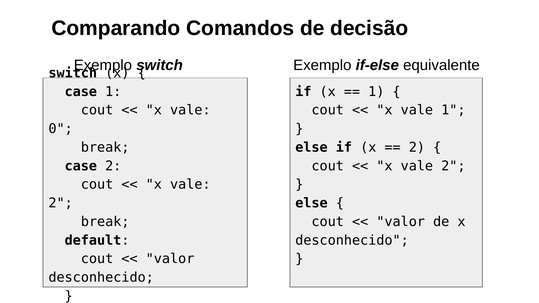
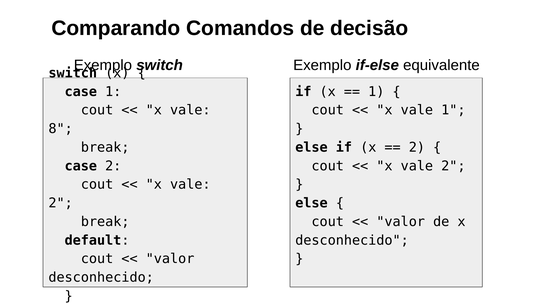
0: 0 -> 8
